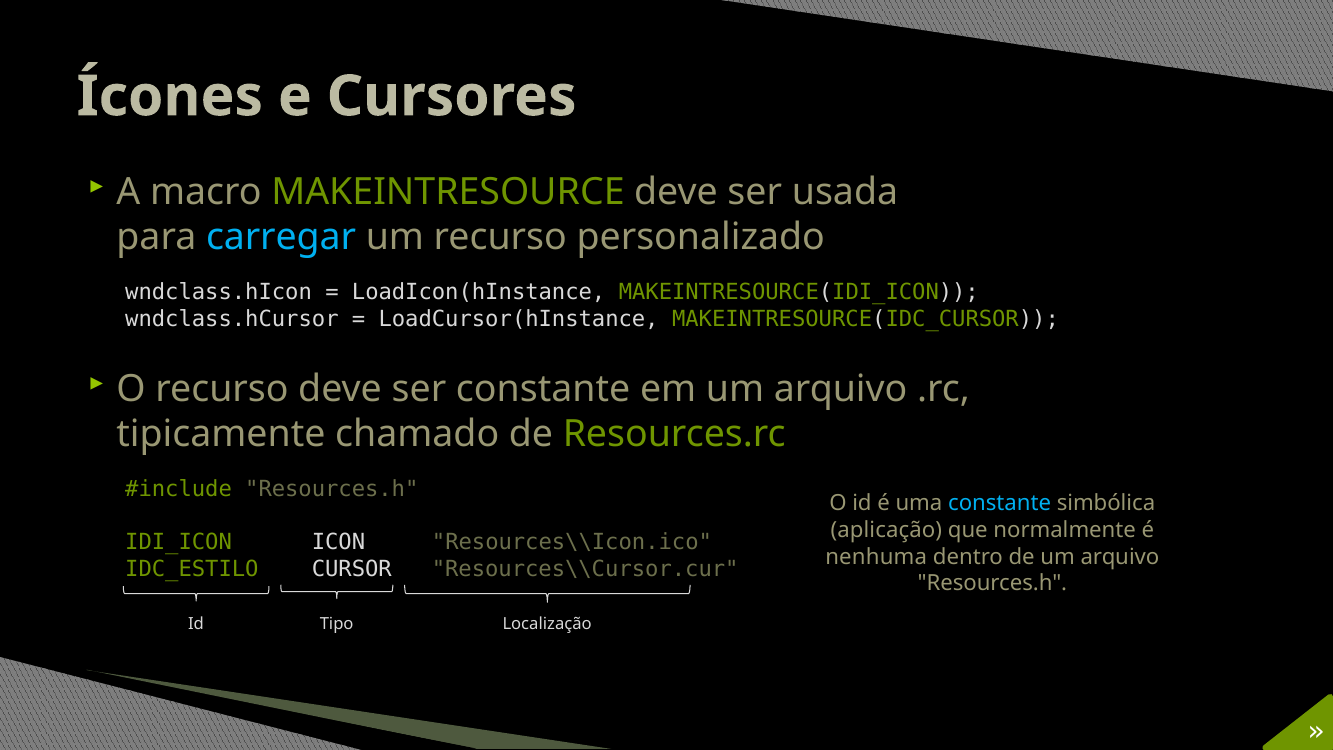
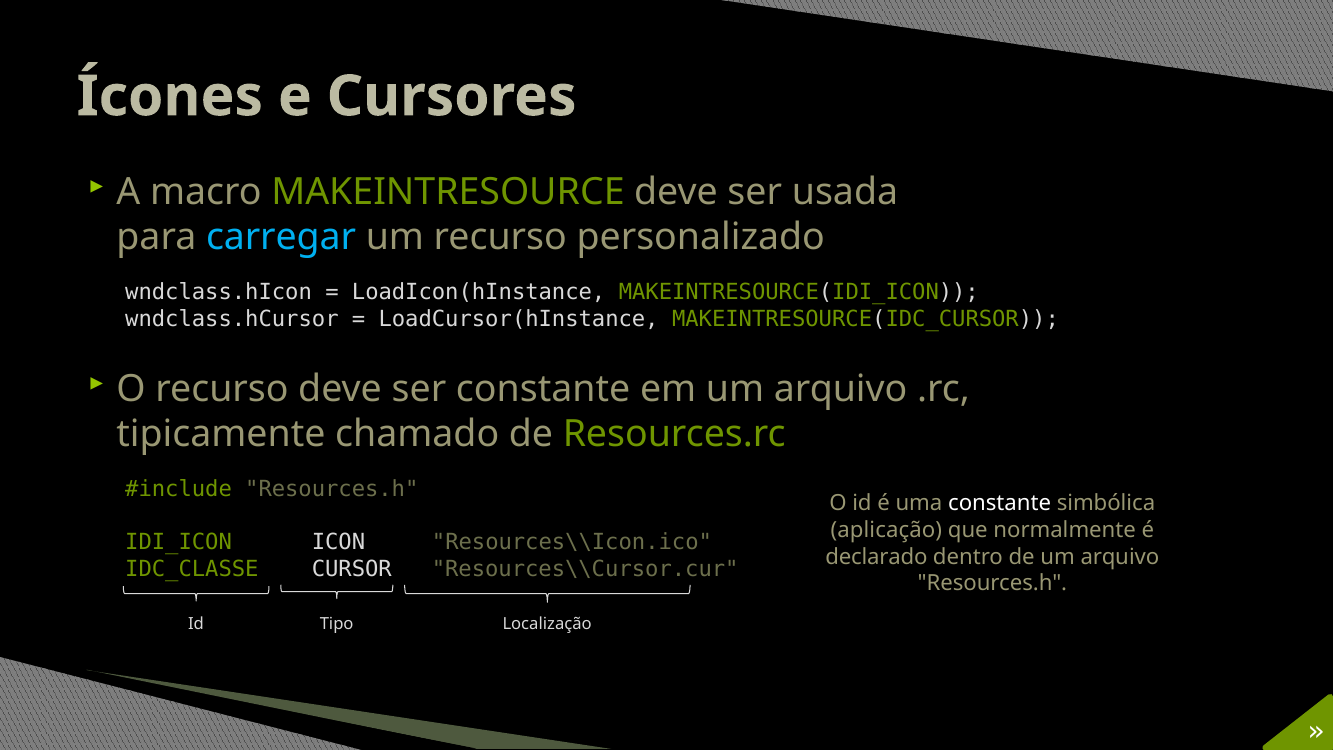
constante at (1000, 503) colour: light blue -> white
nenhuma: nenhuma -> declarado
IDC_ESTILO: IDC_ESTILO -> IDC_CLASSE
